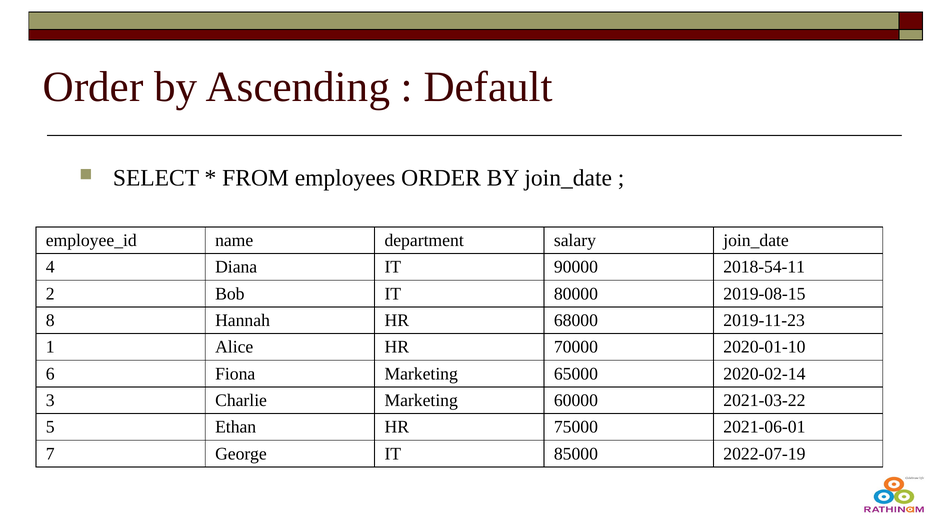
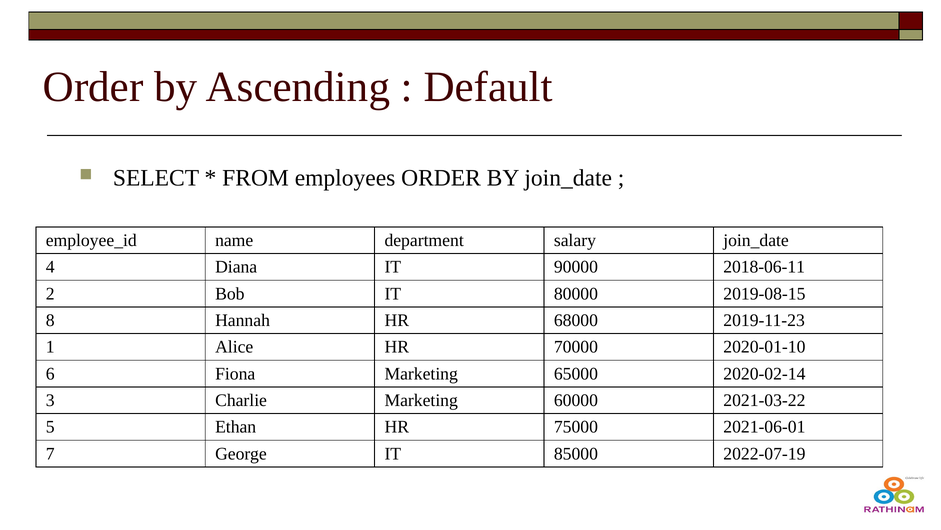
2018-54-11: 2018-54-11 -> 2018-06-11
